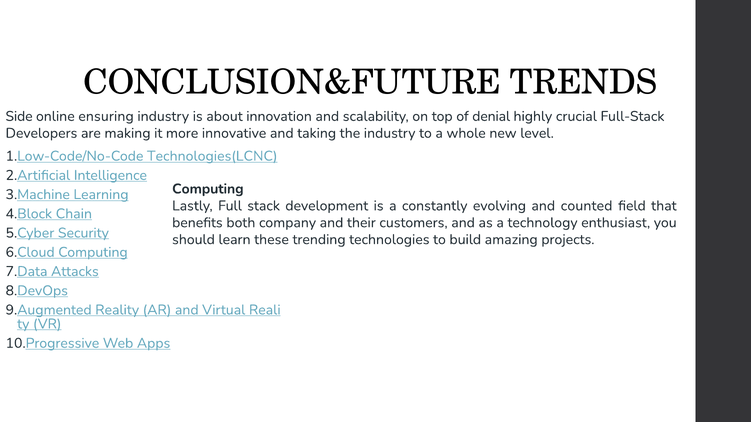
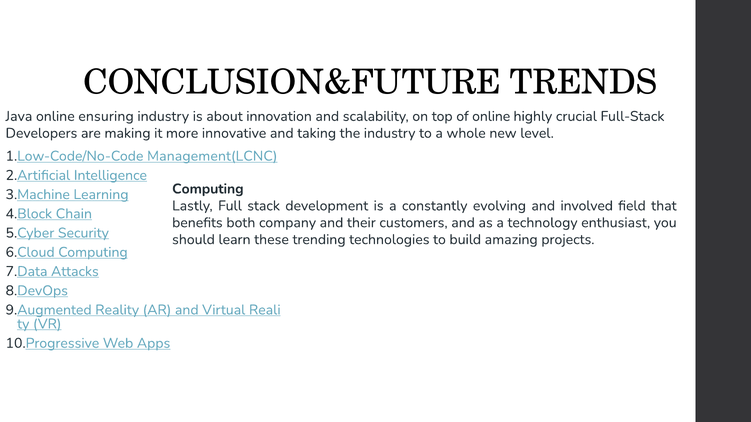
Side: Side -> Java
of denial: denial -> online
Technologies(LCNC: Technologies(LCNC -> Management(LCNC
counted: counted -> involved
